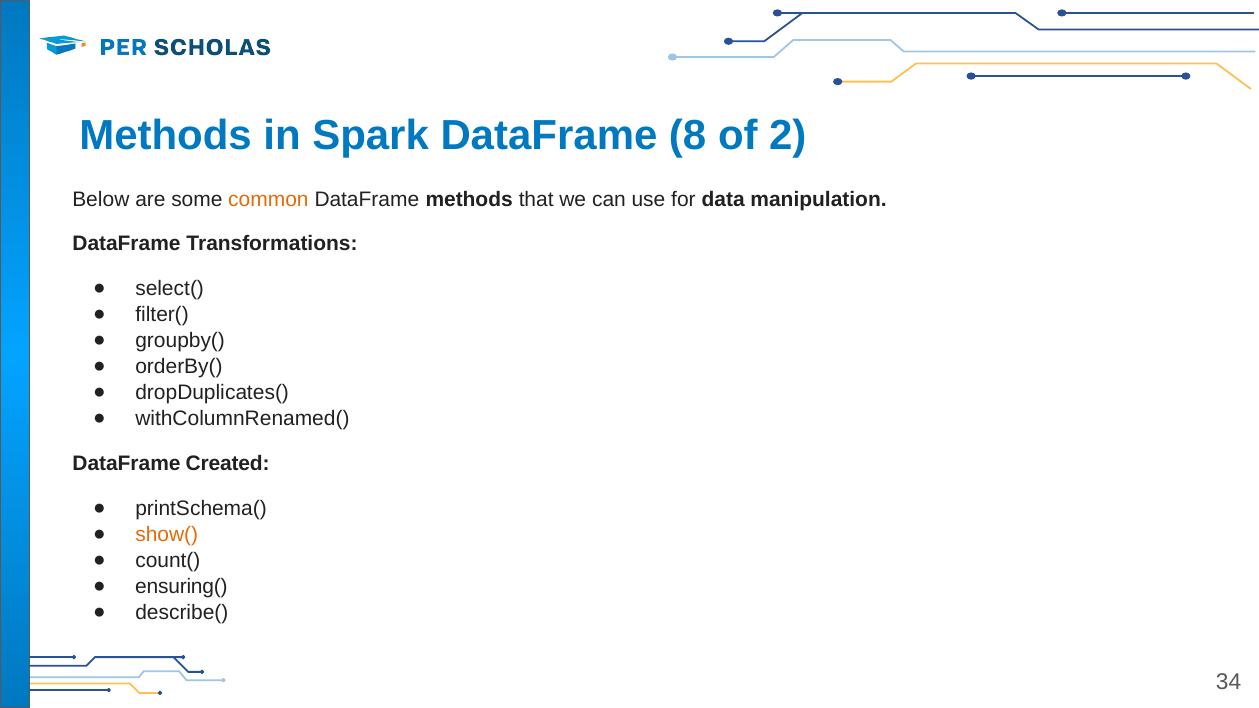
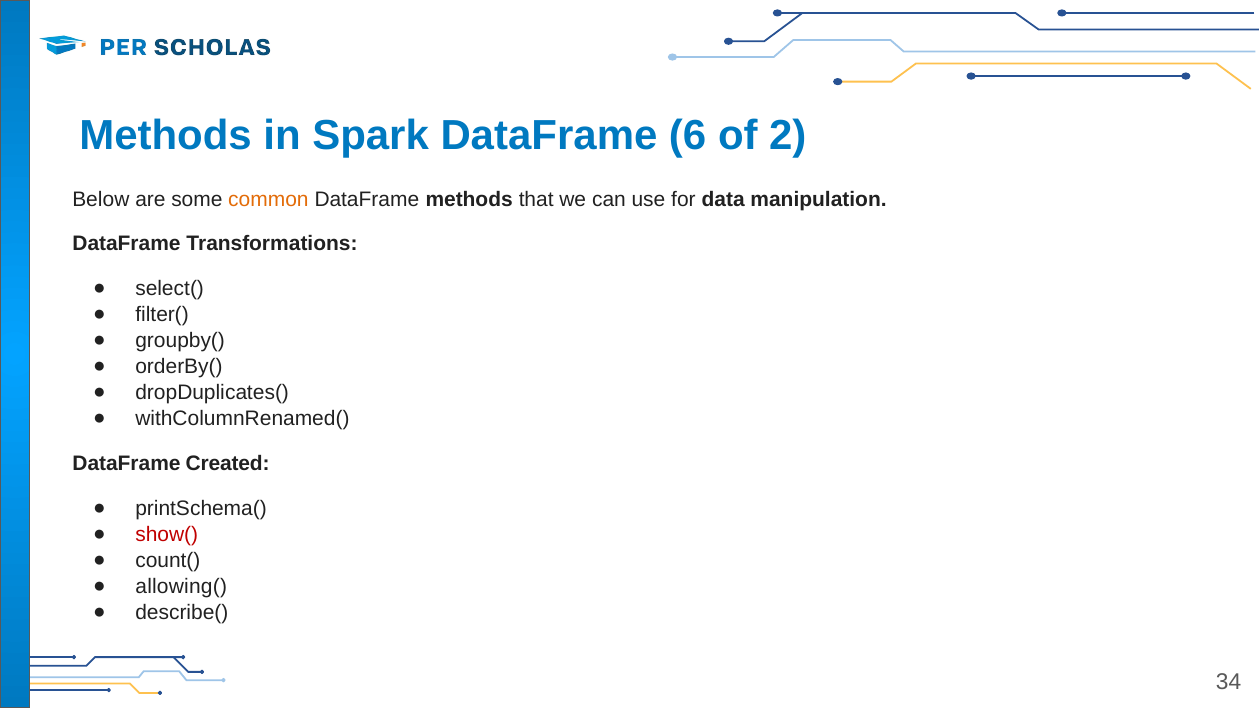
8: 8 -> 6
show( colour: orange -> red
ensuring(: ensuring( -> allowing(
